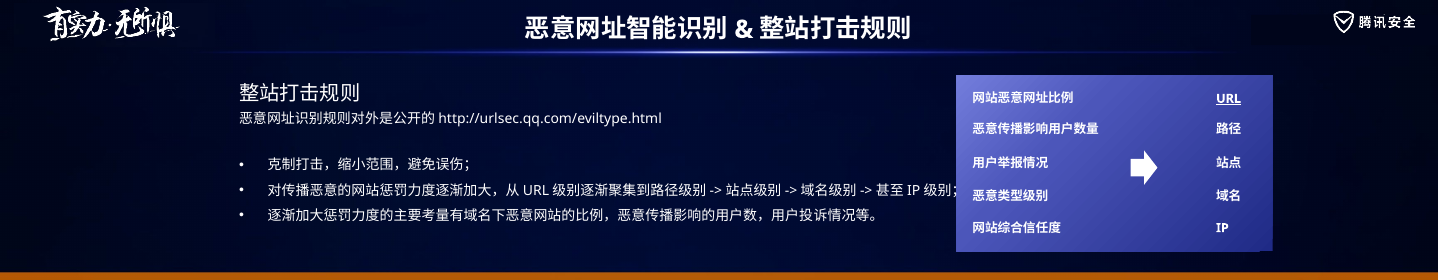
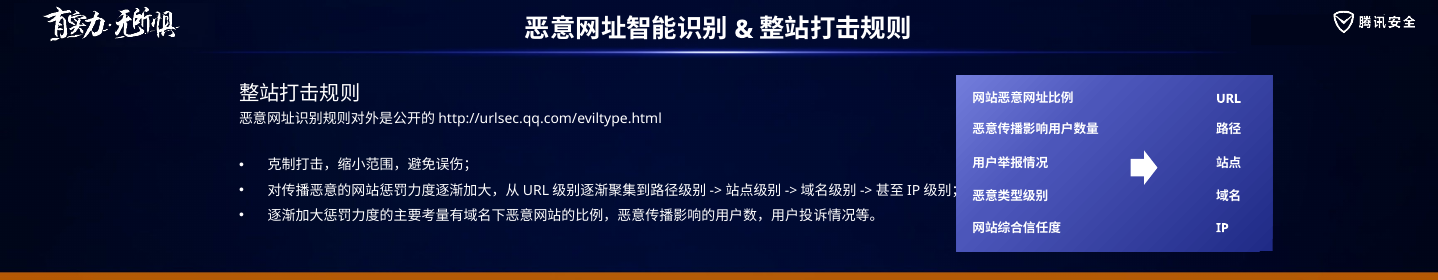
URL underline: present -> none
